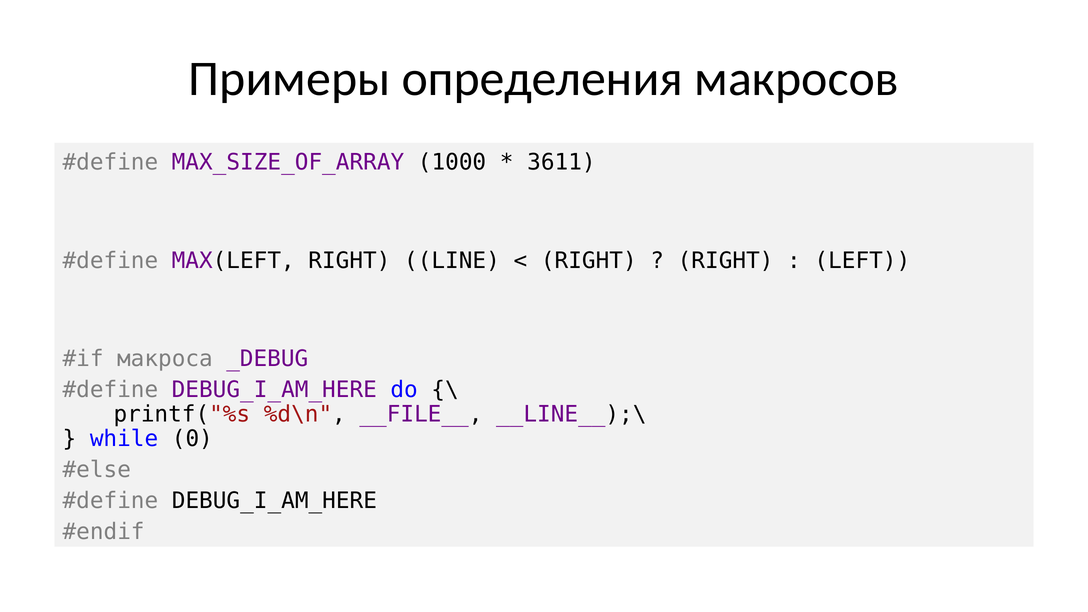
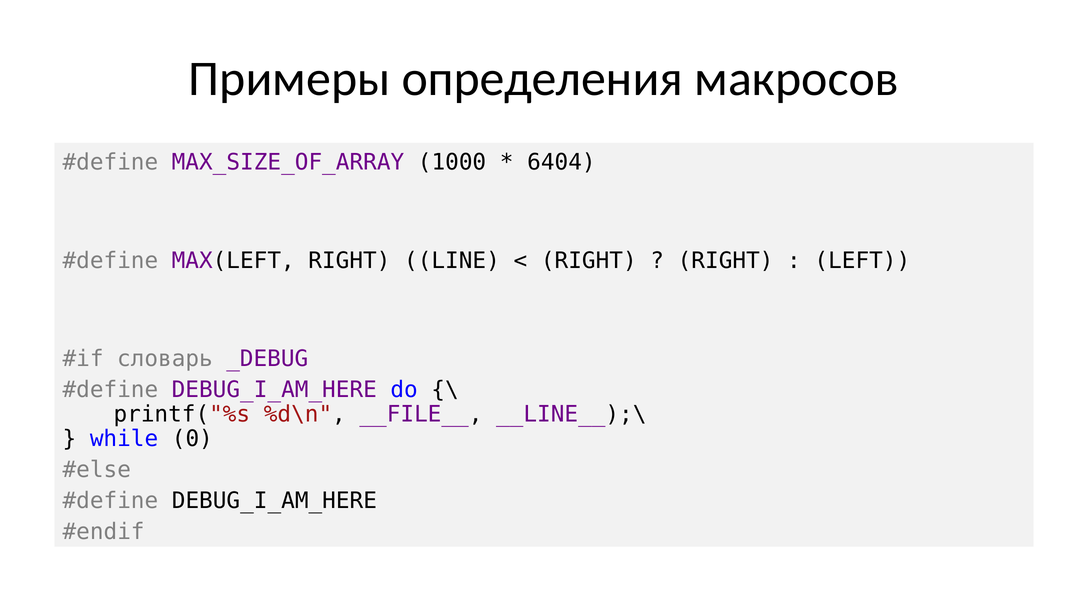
3611: 3611 -> 6404
макроса: макроса -> словарь
